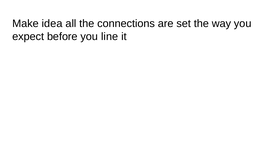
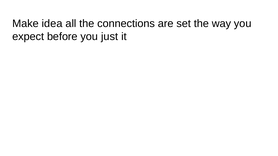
line: line -> just
